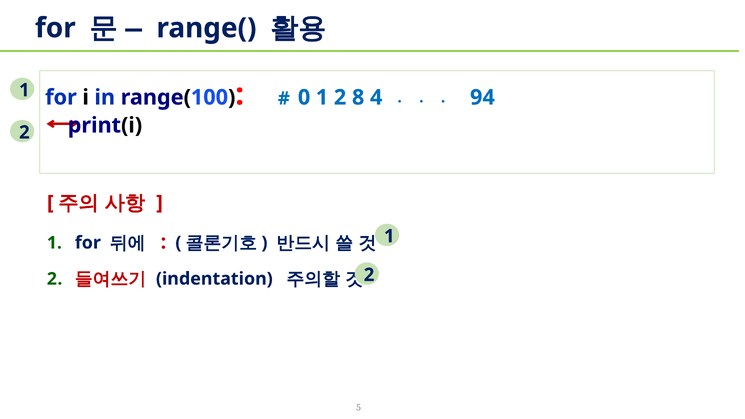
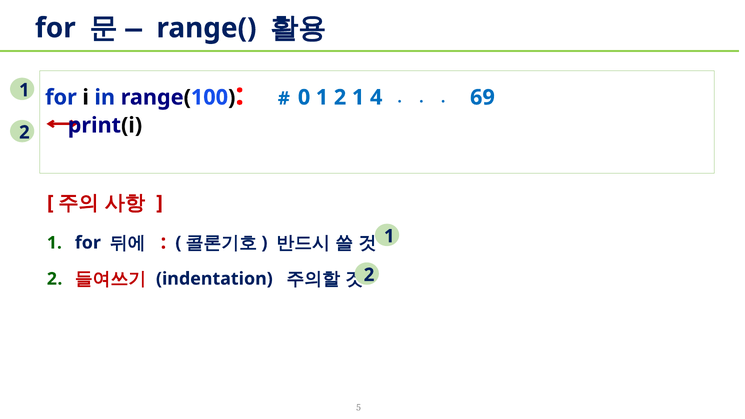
2 8: 8 -> 1
94: 94 -> 69
